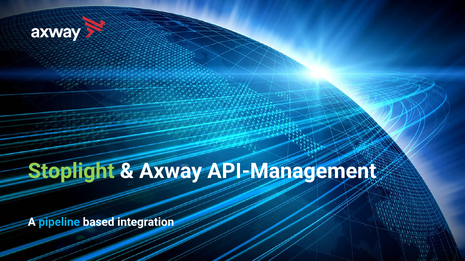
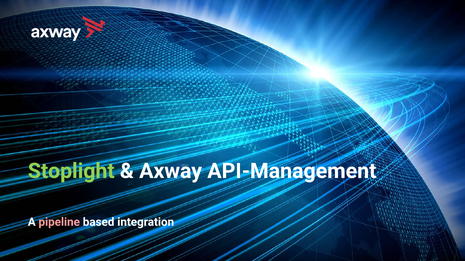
pipeline colour: light blue -> pink
